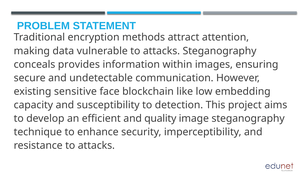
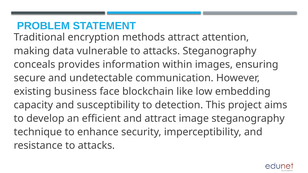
sensitive: sensitive -> business
and quality: quality -> attract
